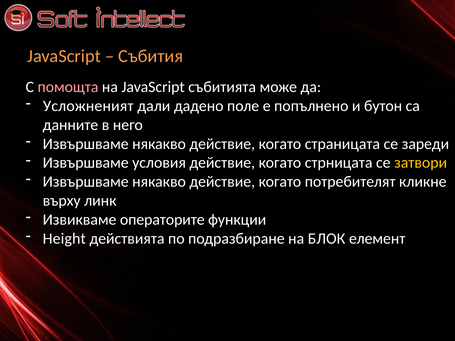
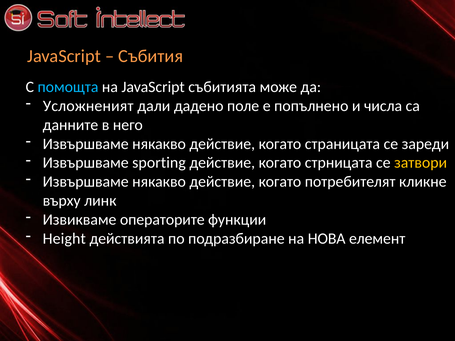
помощта colour: pink -> light blue
бутон: бутон -> числа
условия: условия -> sporting
БЛОК: БЛОК -> НОВА
